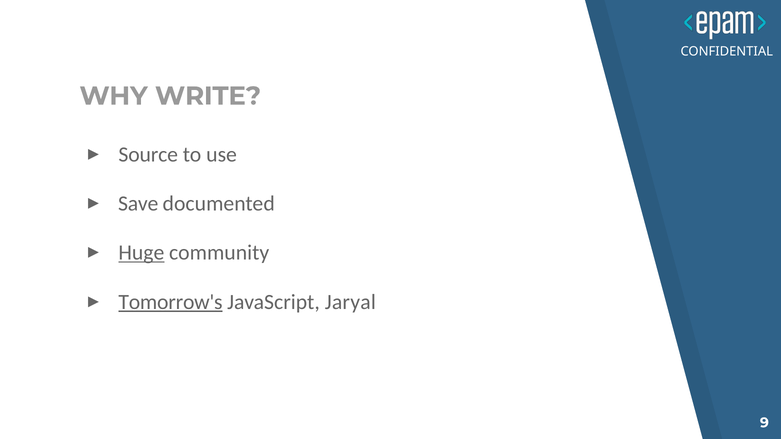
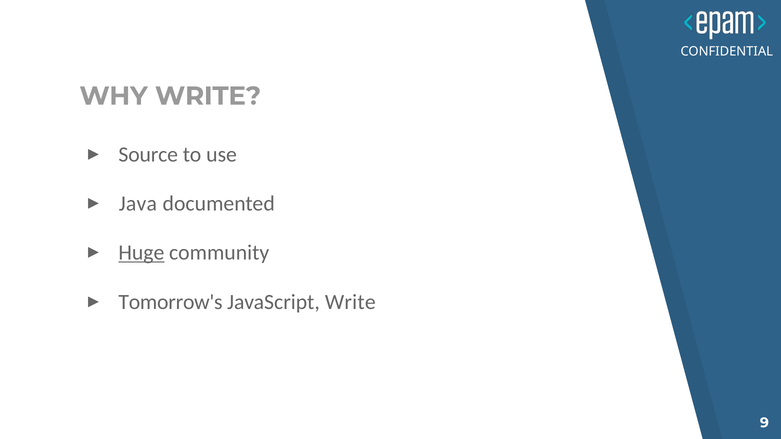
Save: Save -> Java
Tomorrow's underline: present -> none
JavaScript Jaryal: Jaryal -> Write
